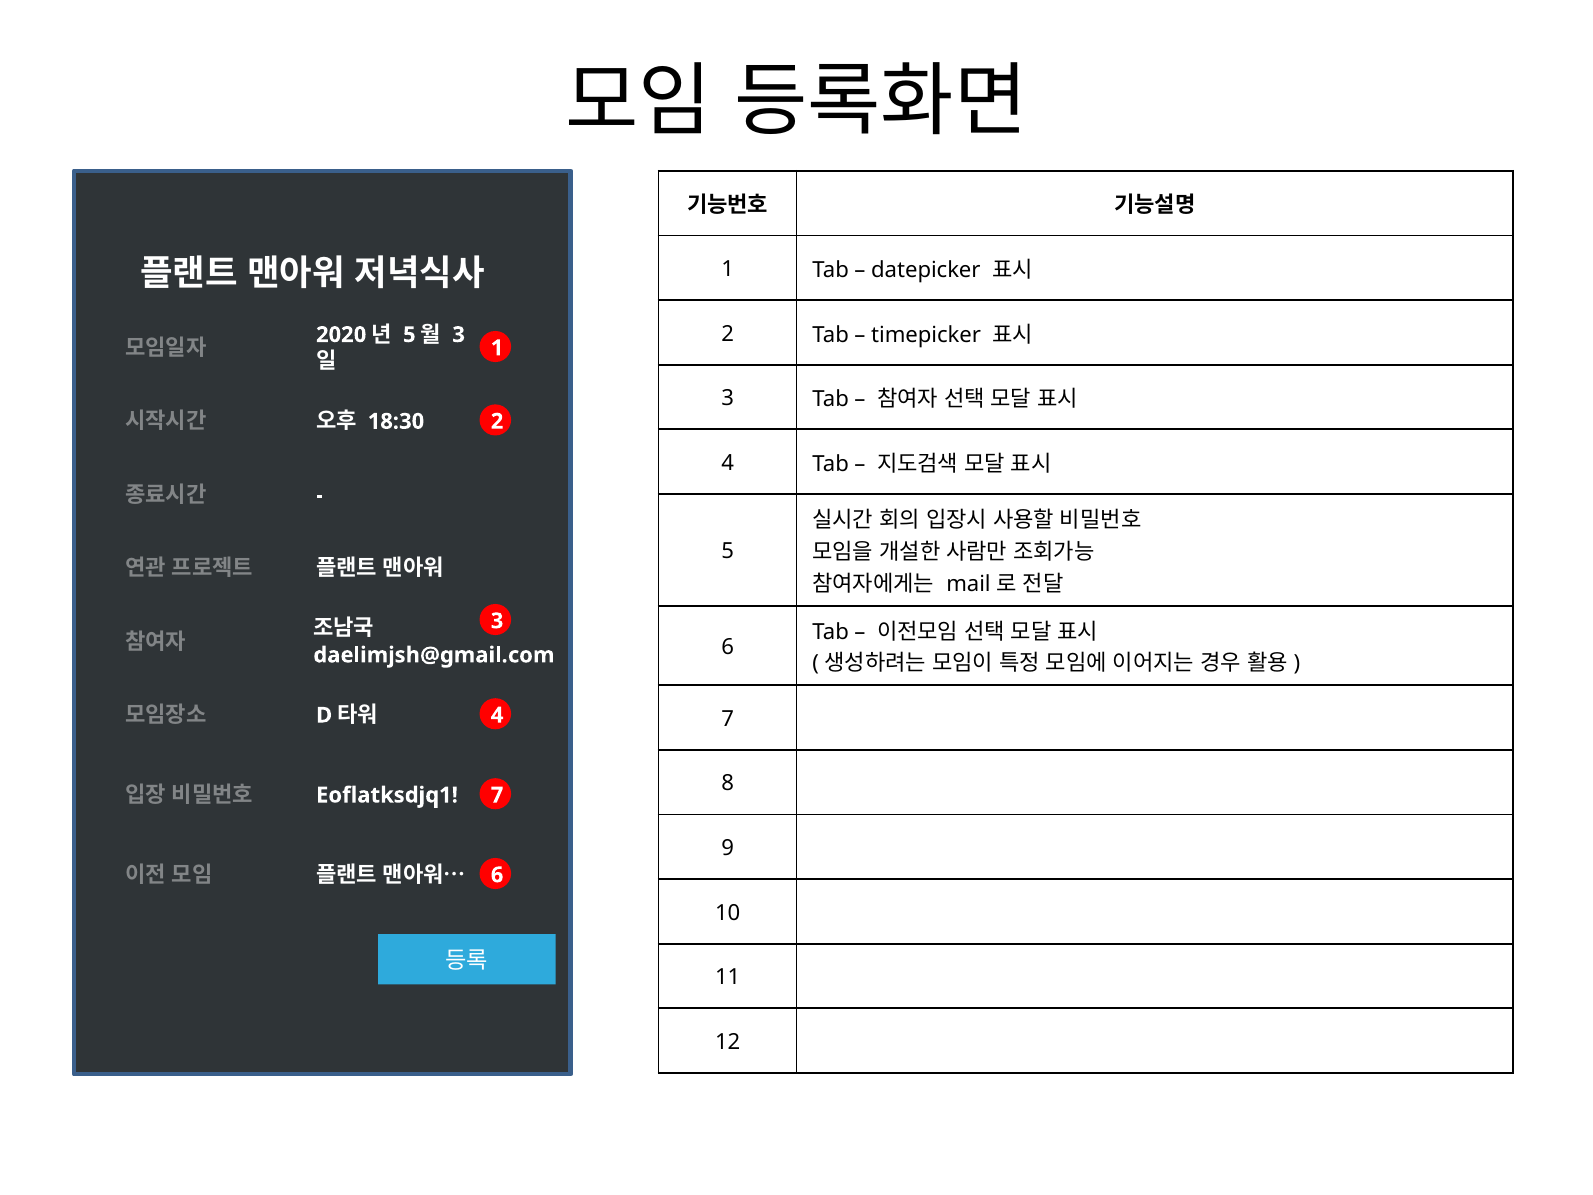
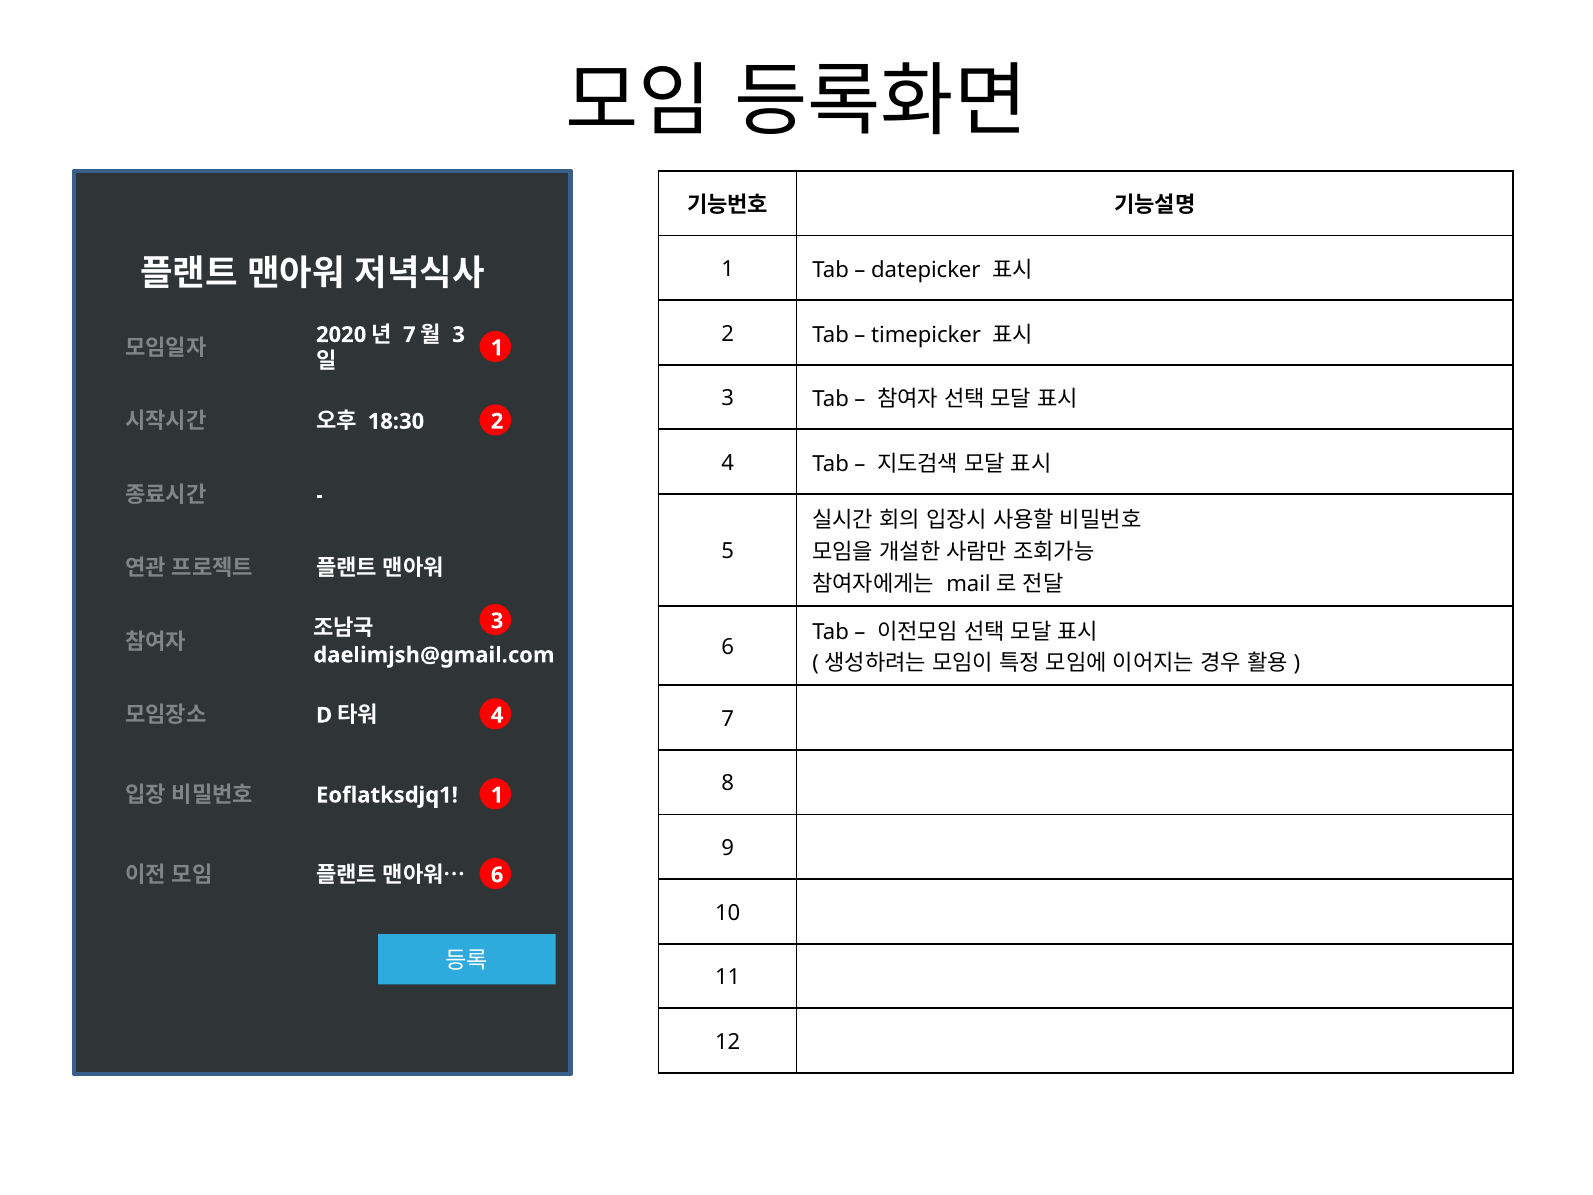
5 at (409, 335): 5 -> 7
7 at (497, 795): 7 -> 1
